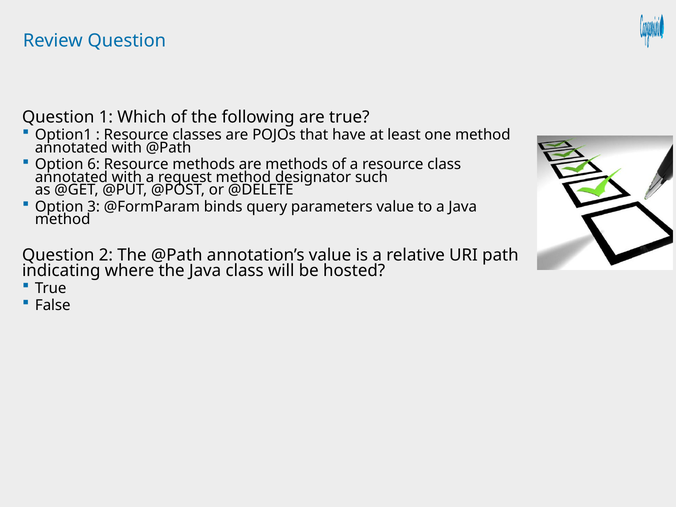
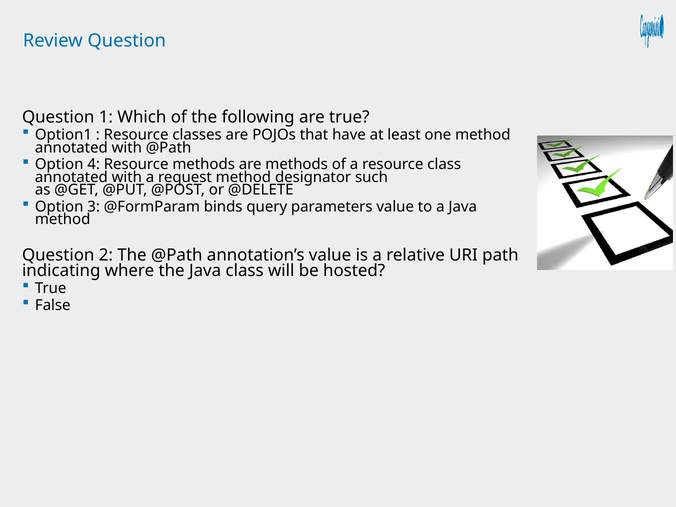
6: 6 -> 4
